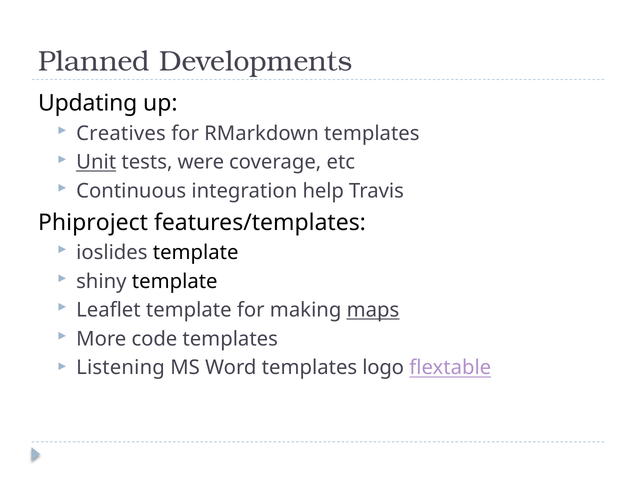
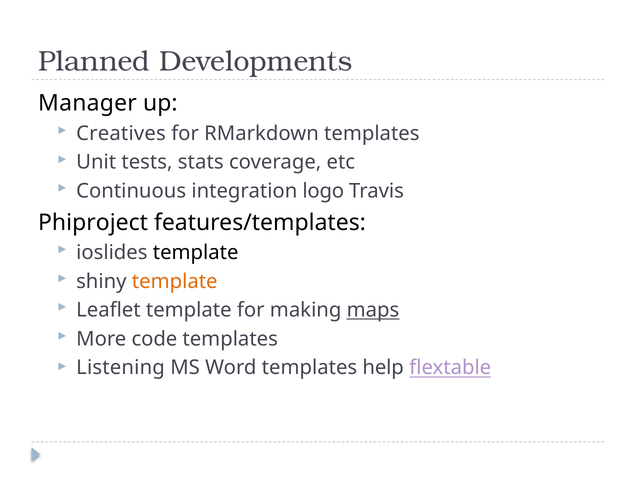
Updating: Updating -> Manager
Unit underline: present -> none
were: were -> stats
help: help -> logo
template at (175, 281) colour: black -> orange
logo: logo -> help
